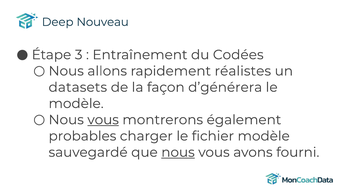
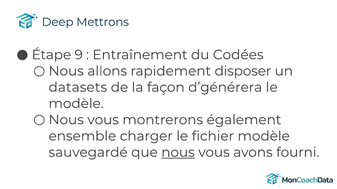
Nouveau: Nouveau -> Mettrons
3: 3 -> 9
réalistes: réalistes -> disposer
vous at (103, 120) underline: present -> none
probables: probables -> ensemble
